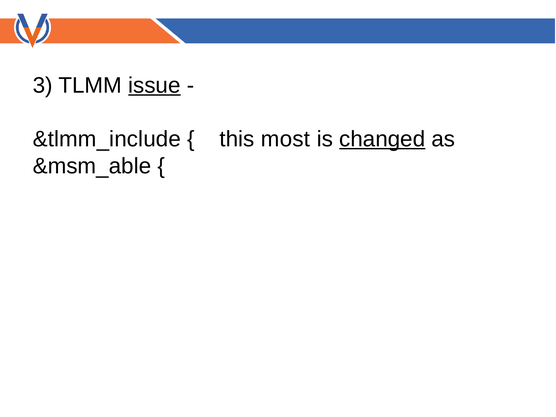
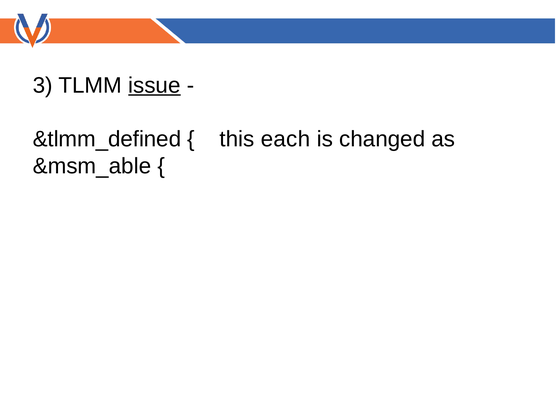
&tlmm_include: &tlmm_include -> &tlmm_defined
most: most -> each
changed underline: present -> none
